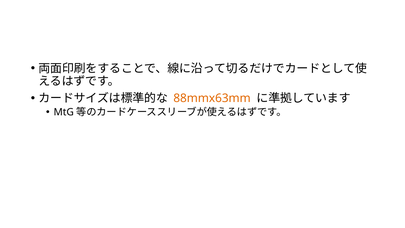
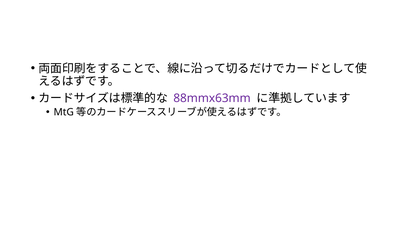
88mmx63mm colour: orange -> purple
